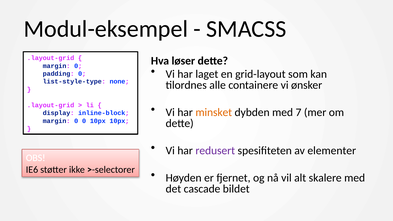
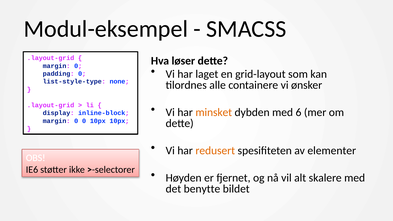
7: 7 -> 6
redusert colour: purple -> orange
cascade: cascade -> benytte
